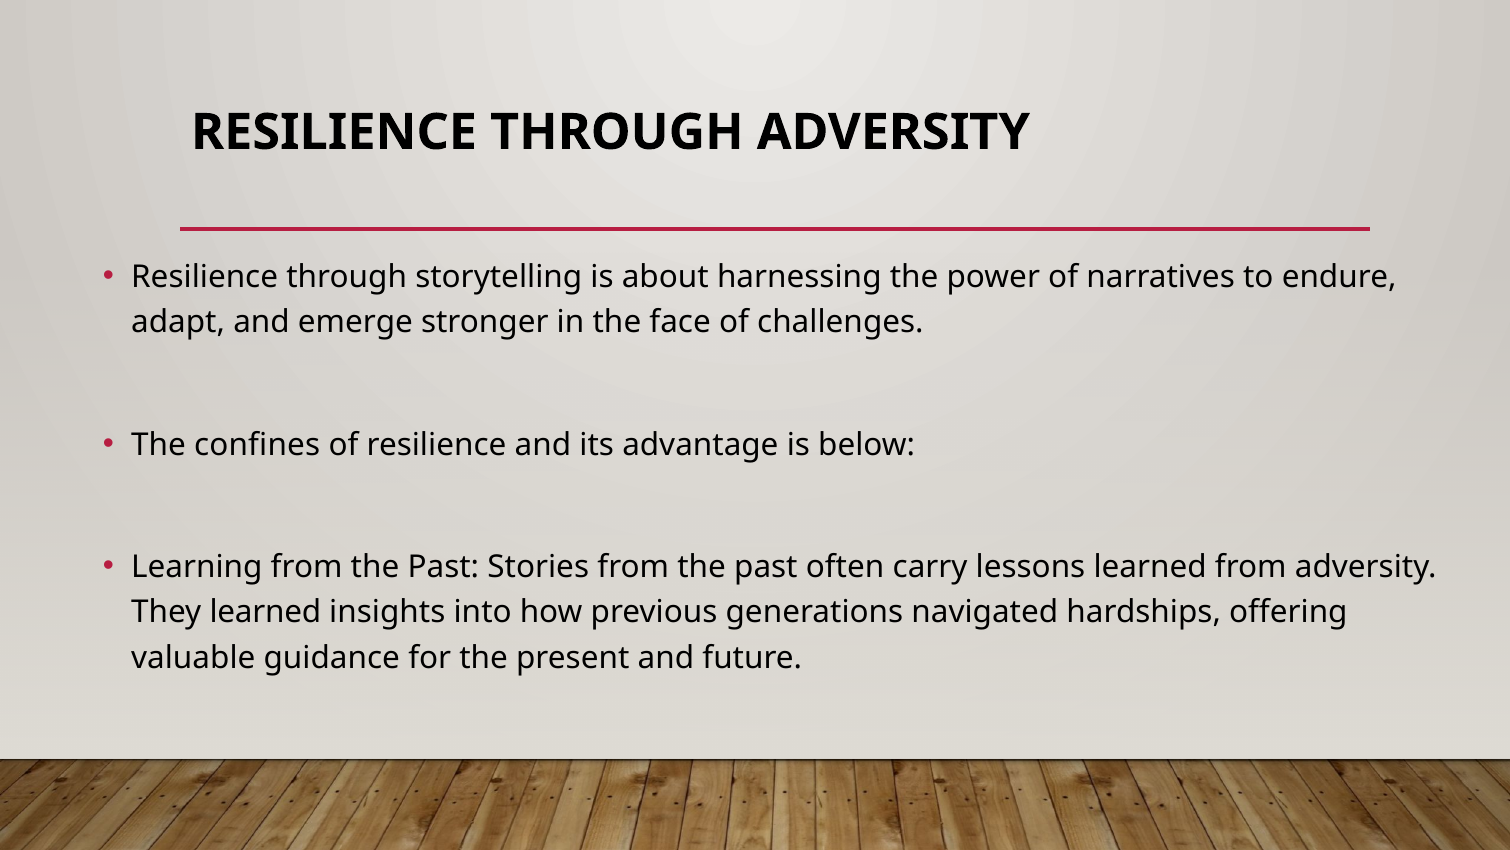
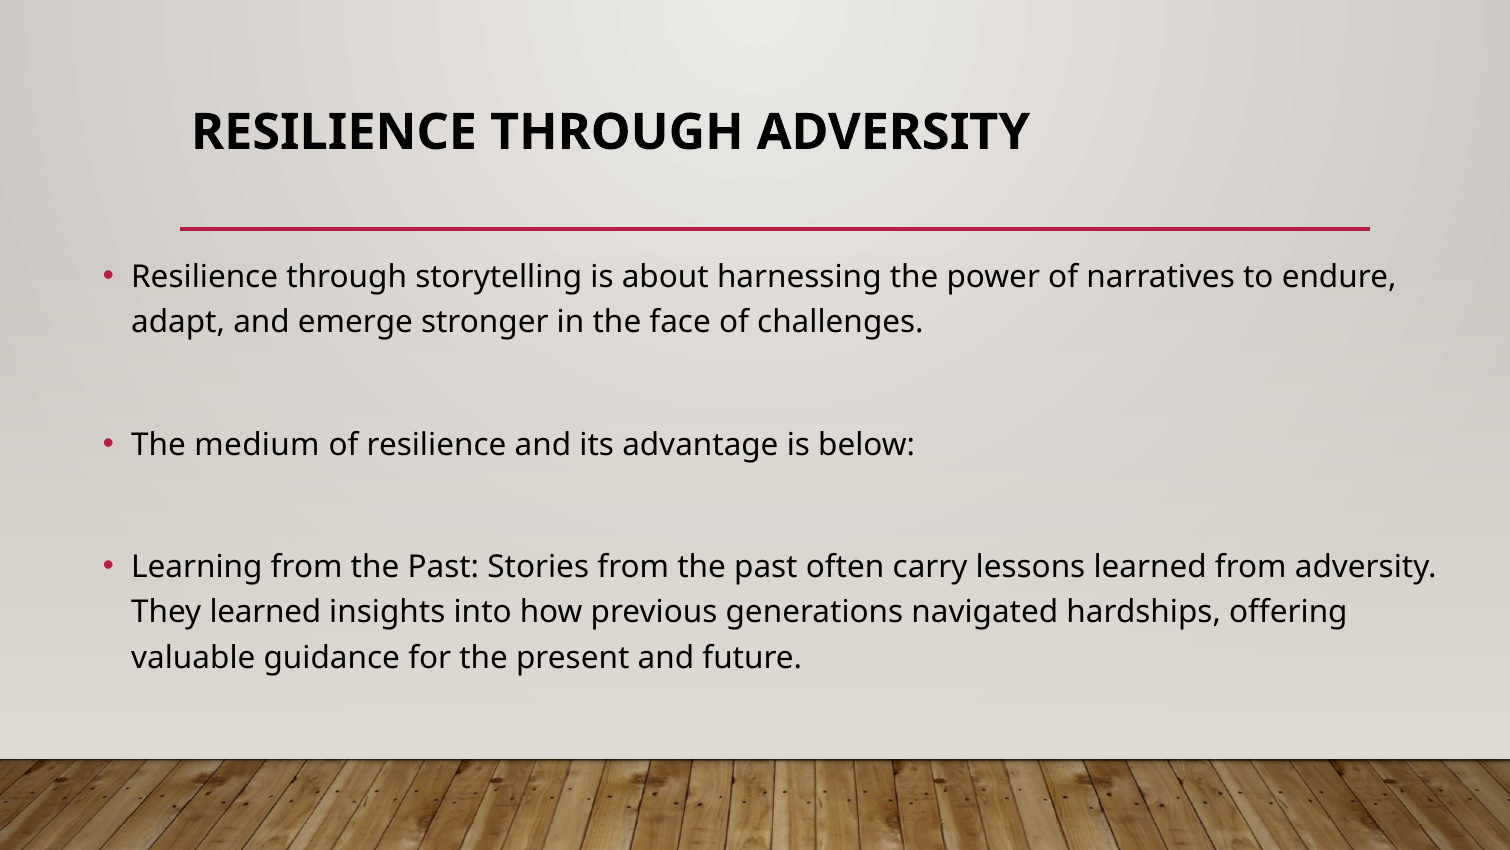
confines: confines -> medium
